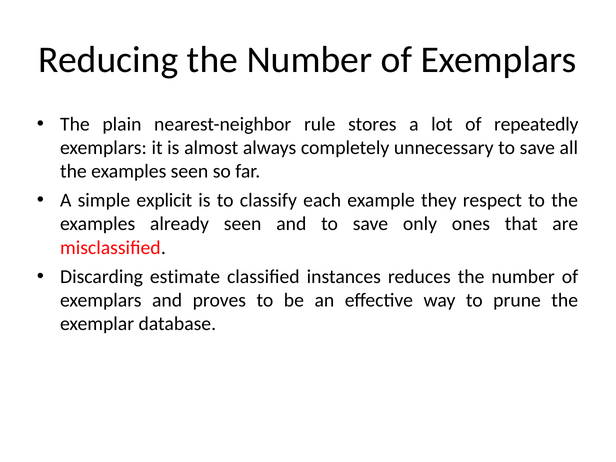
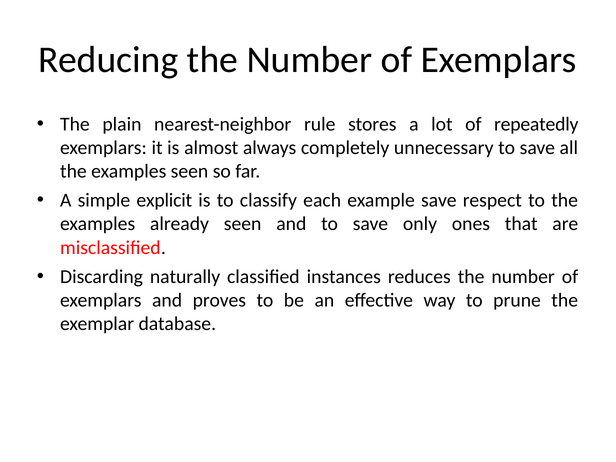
example they: they -> save
estimate: estimate -> naturally
